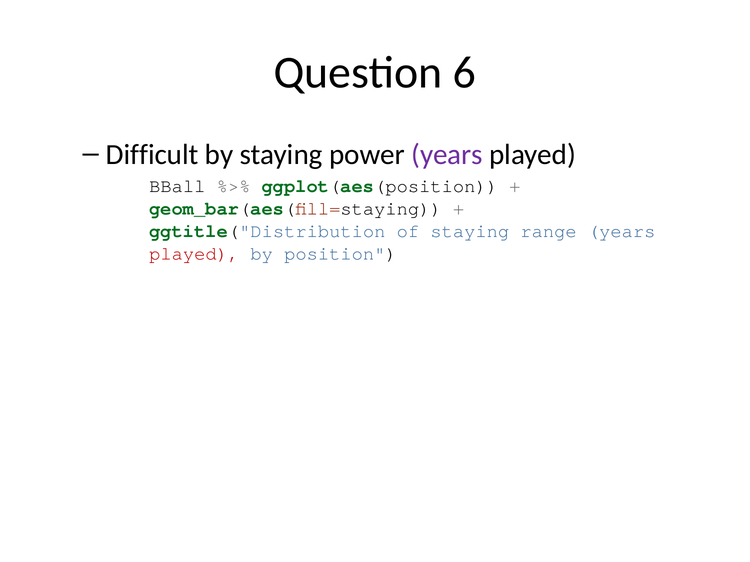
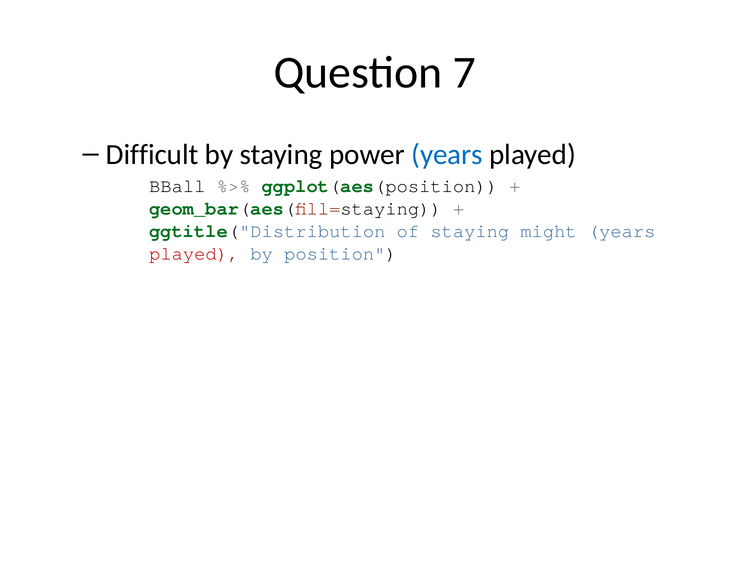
6: 6 -> 7
years at (447, 155) colour: purple -> blue
range: range -> might
